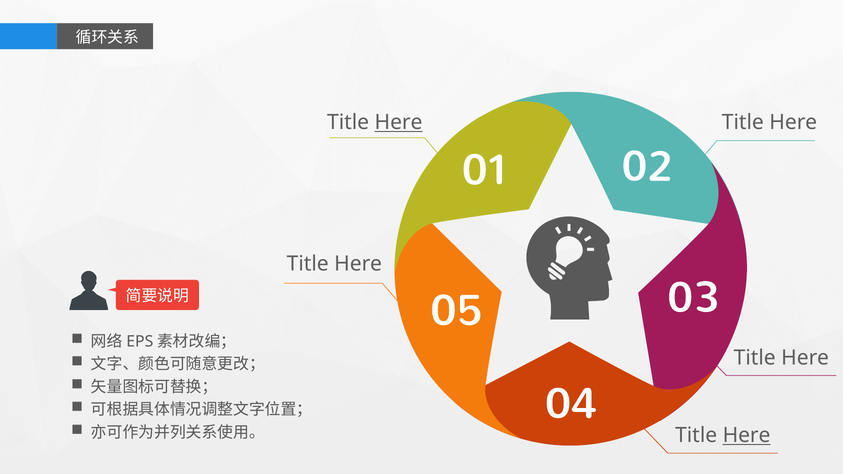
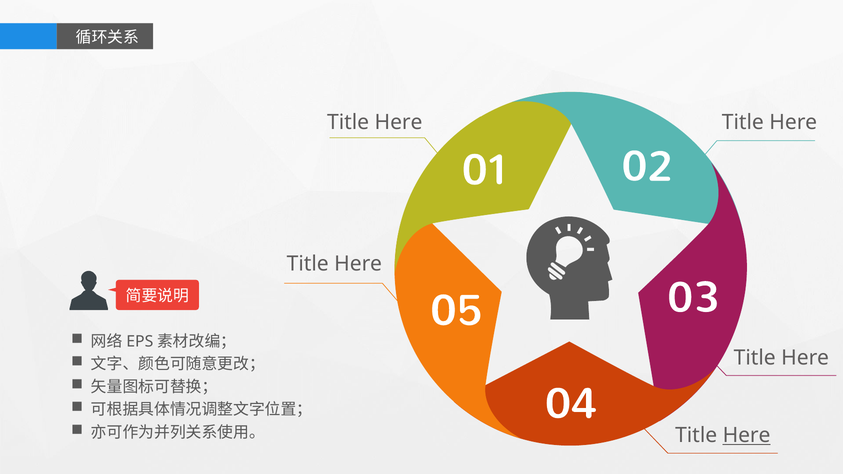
Here at (399, 123) underline: present -> none
